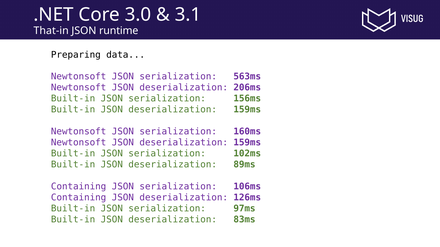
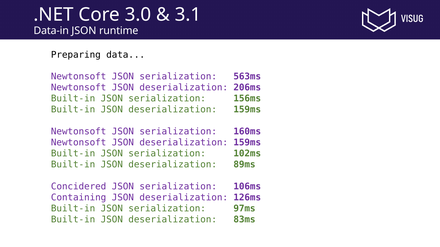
That-in: That-in -> Data-in
Containing at (79, 187): Containing -> Concidered
